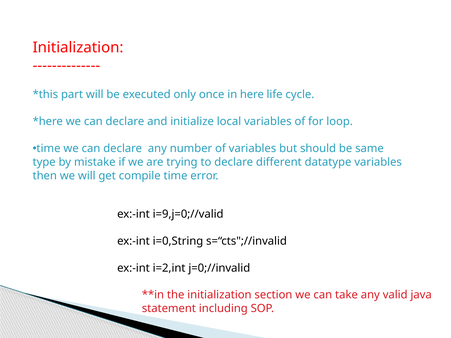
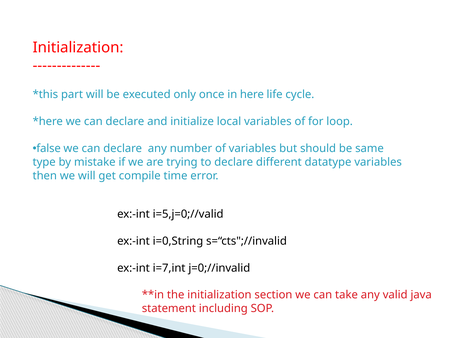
time at (49, 149): time -> false
i=9,j=0;//valid: i=9,j=0;//valid -> i=5,j=0;//valid
i=2,int: i=2,int -> i=7,int
